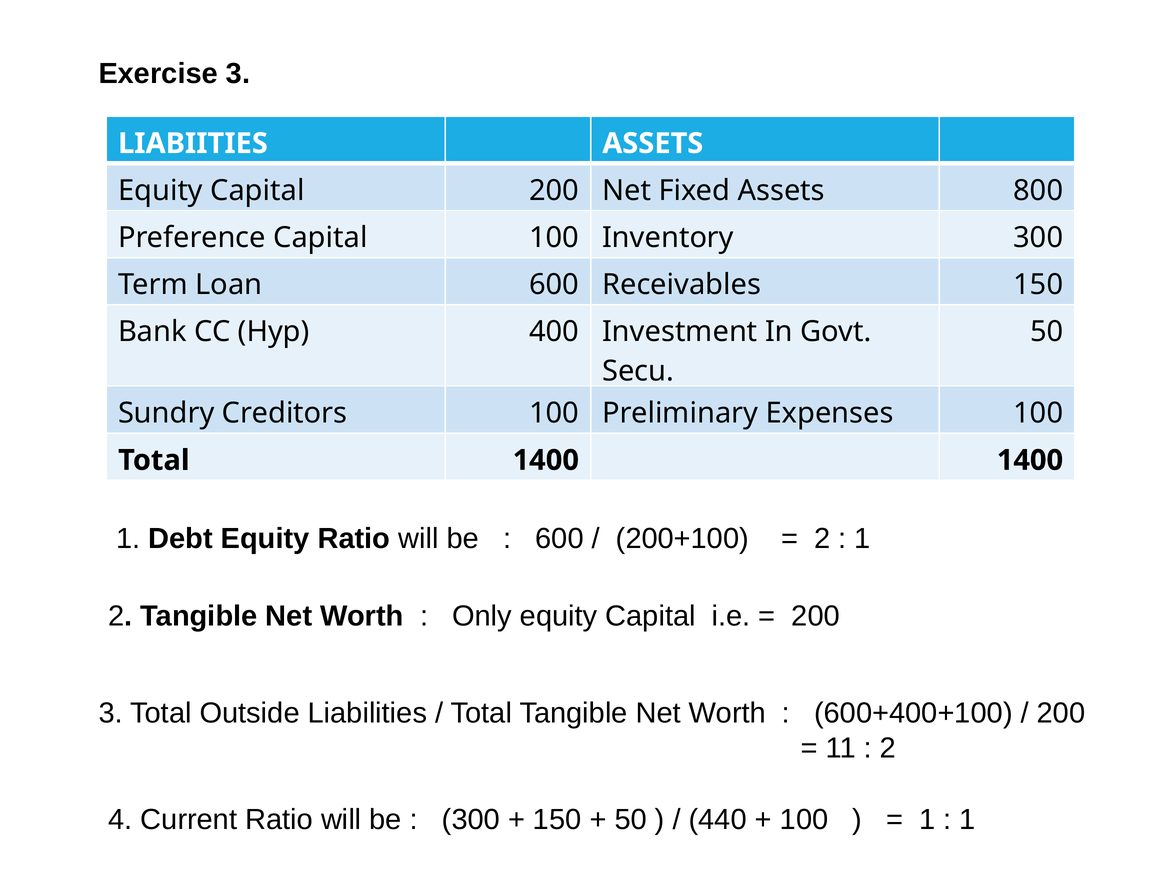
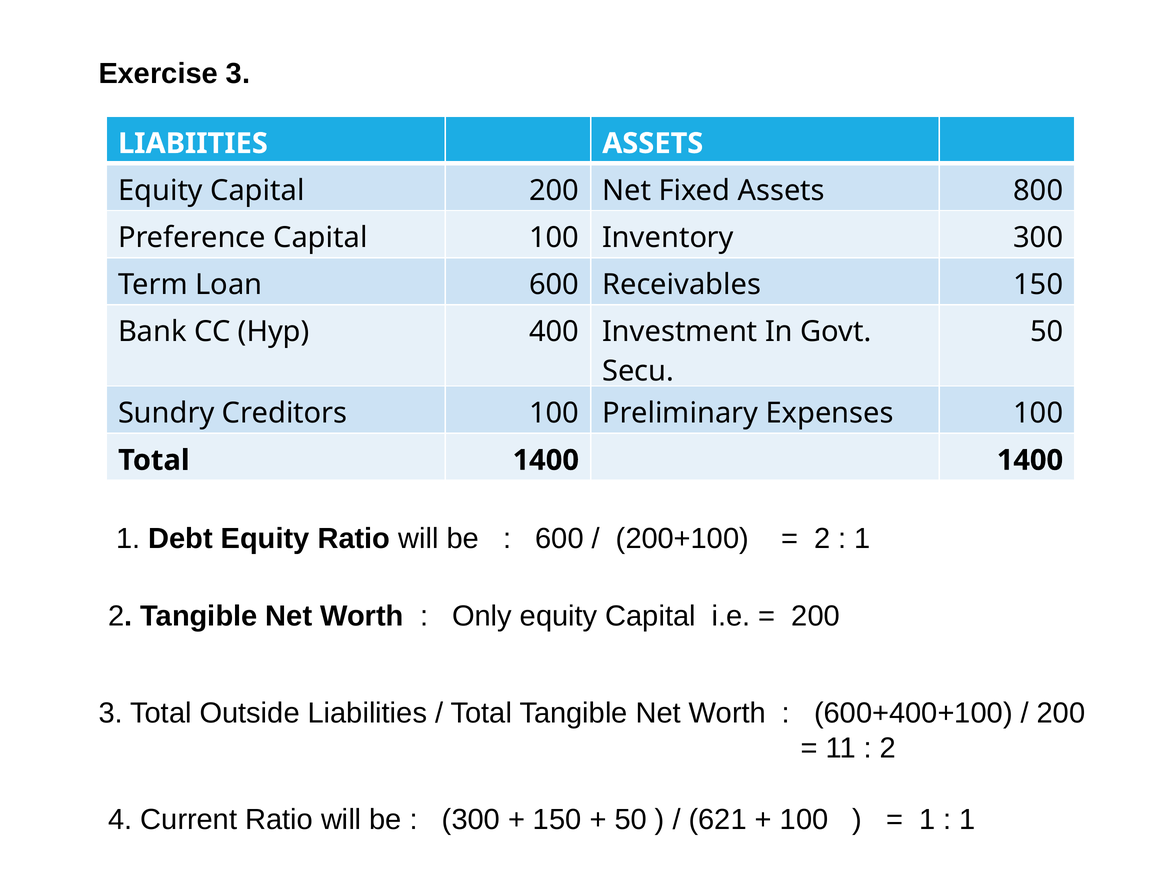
440: 440 -> 621
